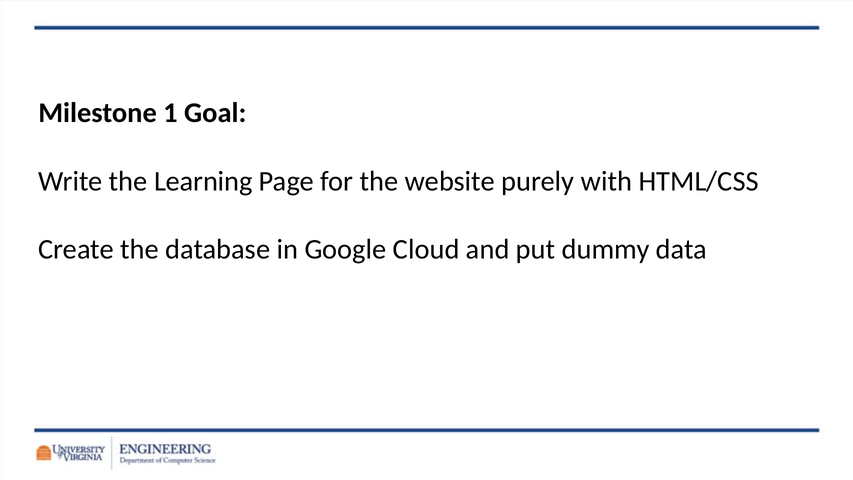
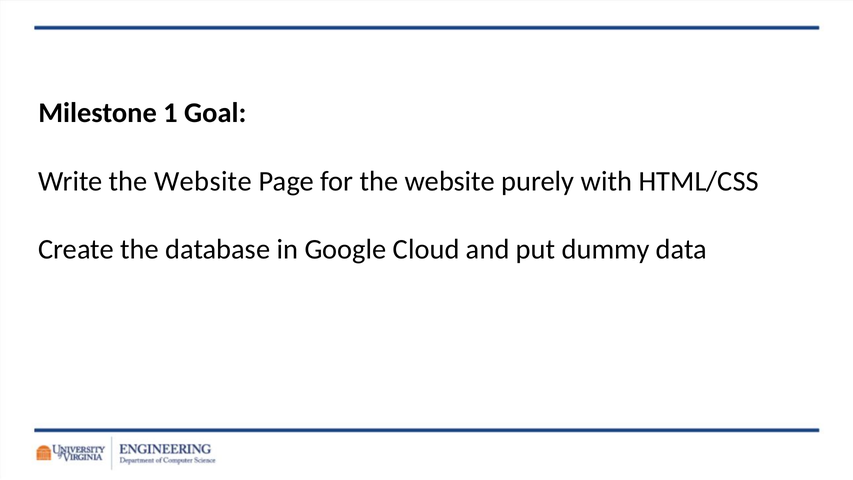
Write the Learning: Learning -> Website
